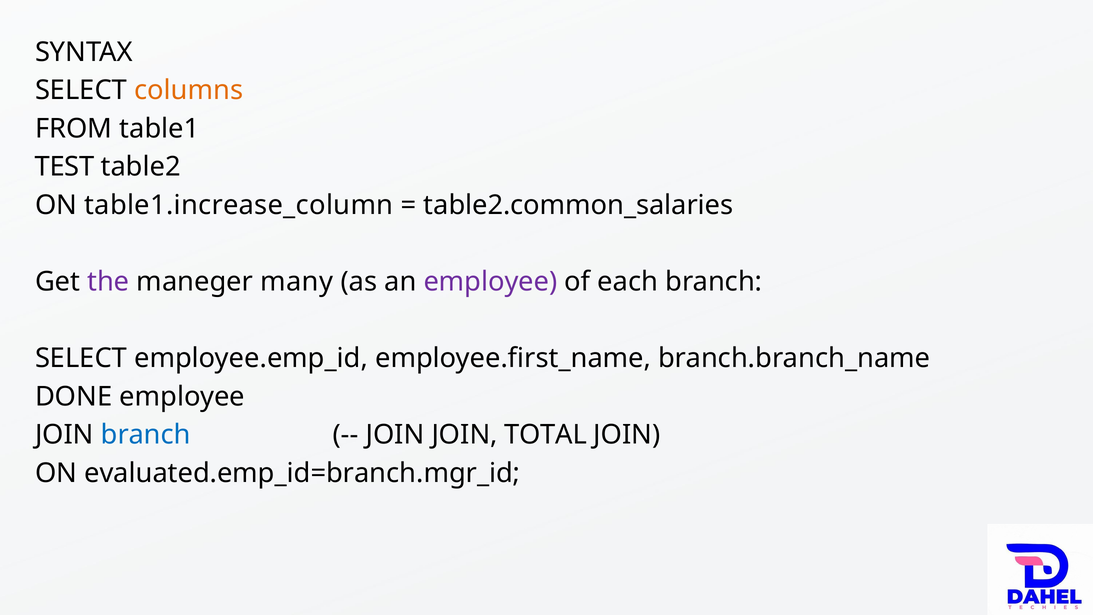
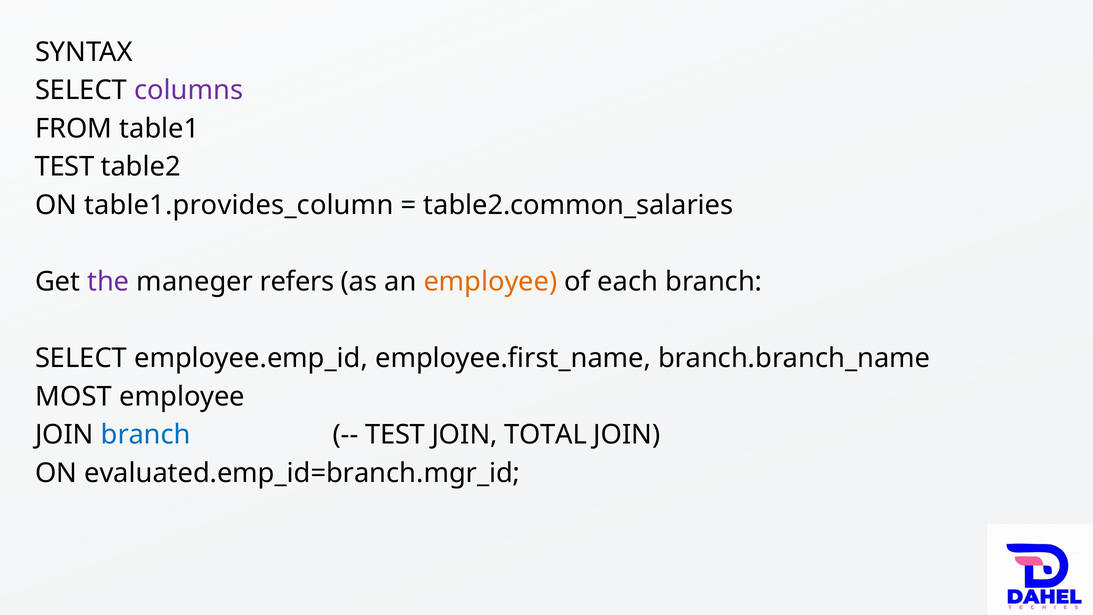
columns colour: orange -> purple
table1.increase_column: table1.increase_column -> table1.provides_column
many: many -> refers
employee at (490, 282) colour: purple -> orange
DONE: DONE -> MOST
JOIN at (395, 435): JOIN -> TEST
